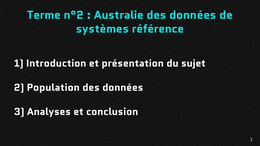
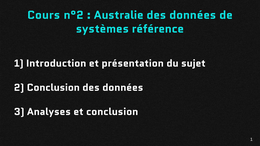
Terme: Terme -> Cours
2 Population: Population -> Conclusion
